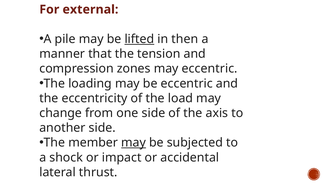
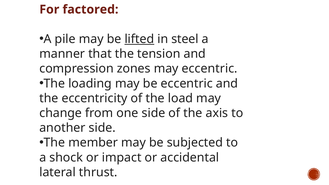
external: external -> factored
then: then -> steel
may at (134, 143) underline: present -> none
